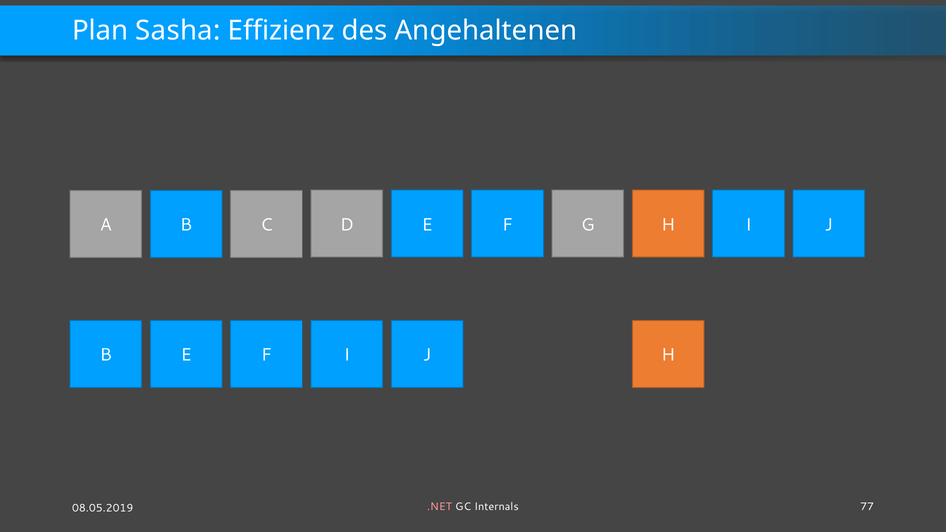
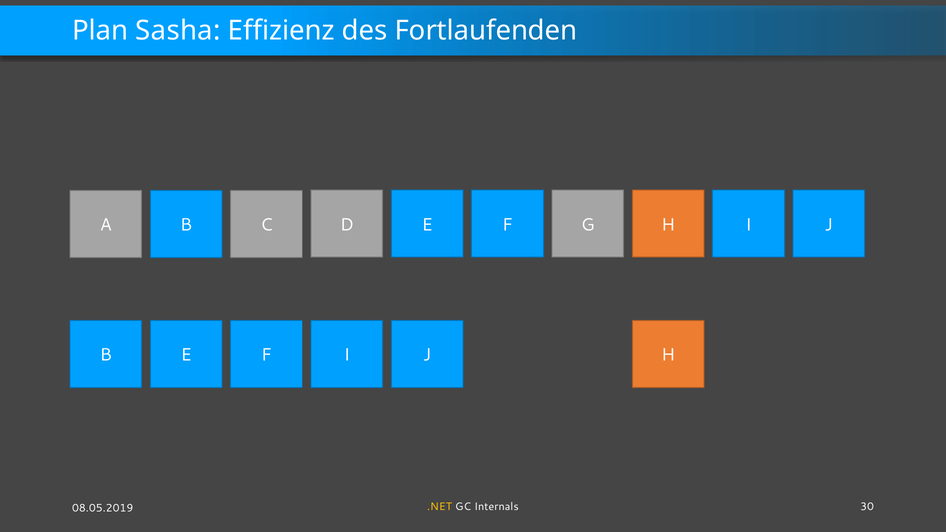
Angehaltenen: Angehaltenen -> Fortlaufenden
.NET colour: pink -> yellow
77: 77 -> 30
